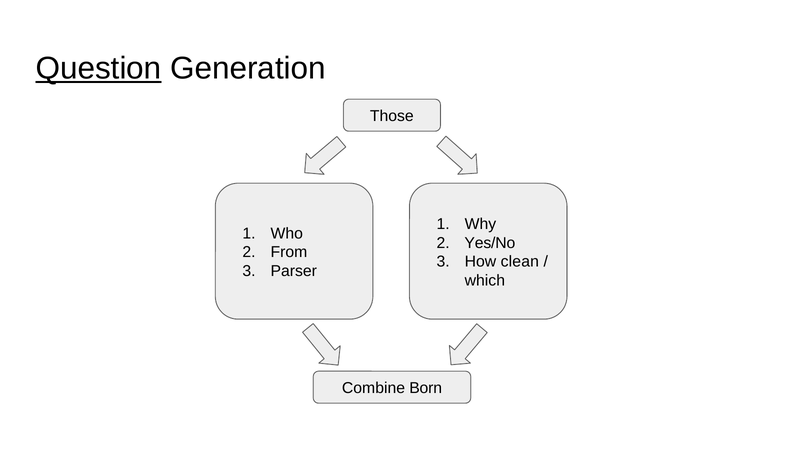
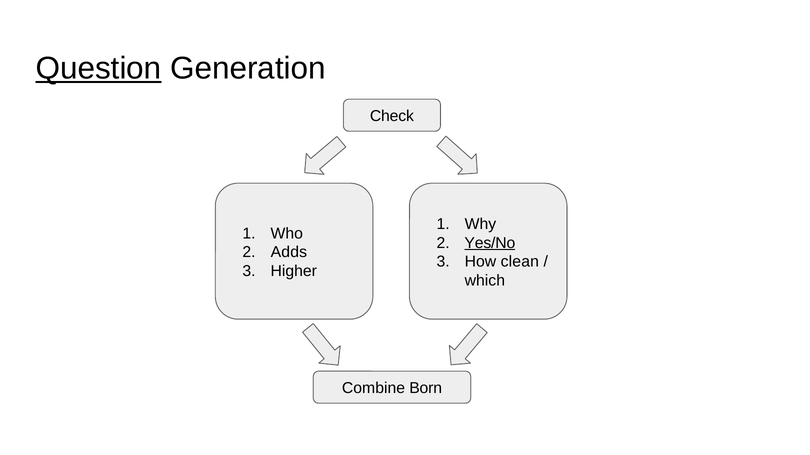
Those: Those -> Check
Yes/No underline: none -> present
From: From -> Adds
Parser: Parser -> Higher
